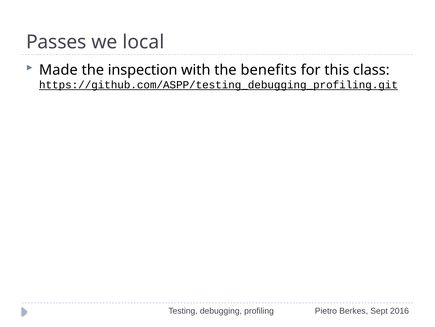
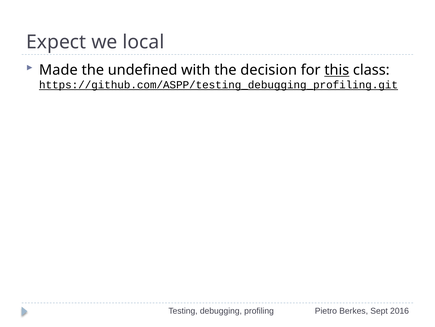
Passes: Passes -> Expect
inspection: inspection -> undefined
benefits: benefits -> decision
this underline: none -> present
